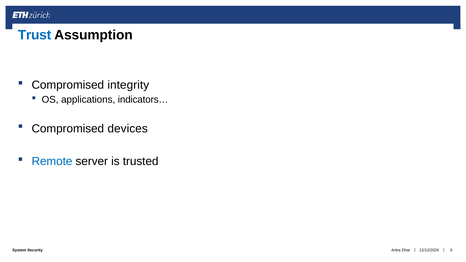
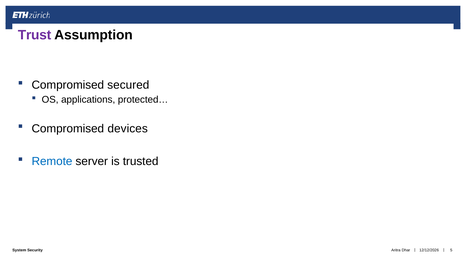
Trust colour: blue -> purple
integrity: integrity -> secured
indicators…: indicators… -> protected…
